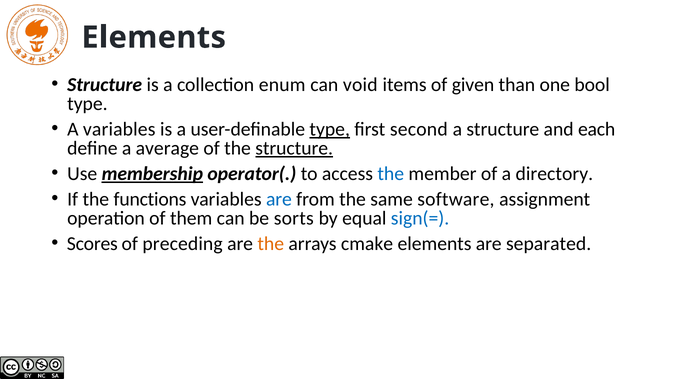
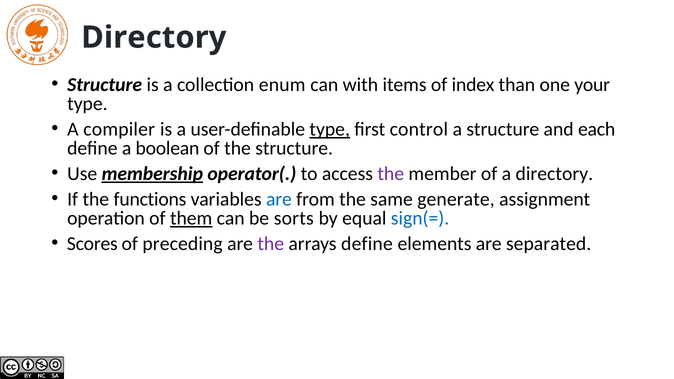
Elements at (154, 37): Elements -> Directory
void: void -> with
given: given -> index
bool: bool -> your
A variables: variables -> compiler
second: second -> control
average: average -> boolean
structure at (294, 148) underline: present -> none
the at (391, 174) colour: blue -> purple
software: software -> generate
them underline: none -> present
the at (271, 244) colour: orange -> purple
arrays cmake: cmake -> define
